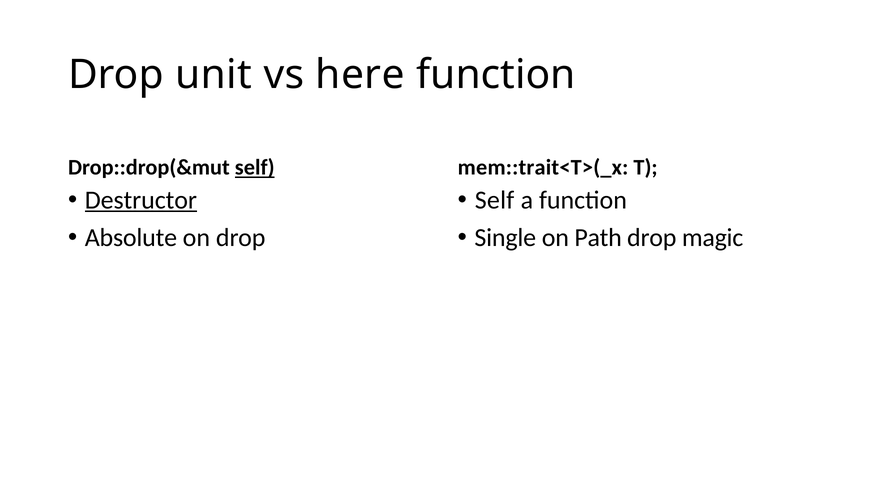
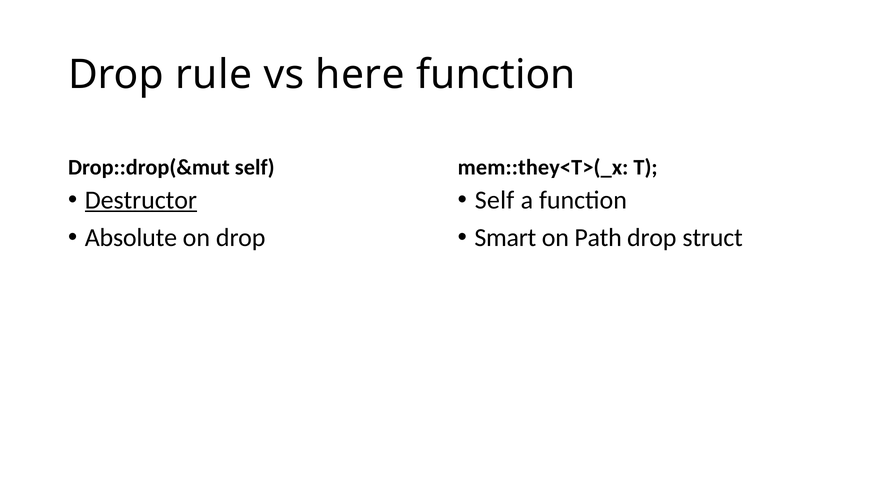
unit: unit -> rule
self at (255, 168) underline: present -> none
mem::trait<T>(_x: mem::trait<T>(_x -> mem::they<T>(_x
Single: Single -> Smart
magic: magic -> struct
